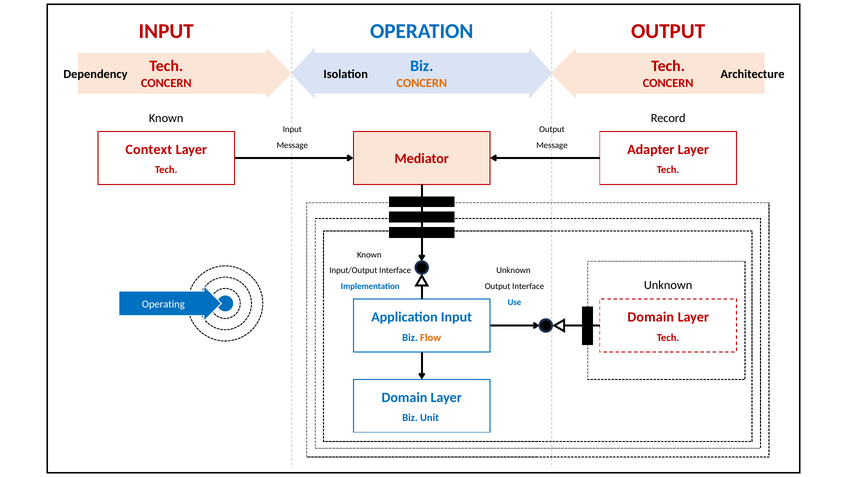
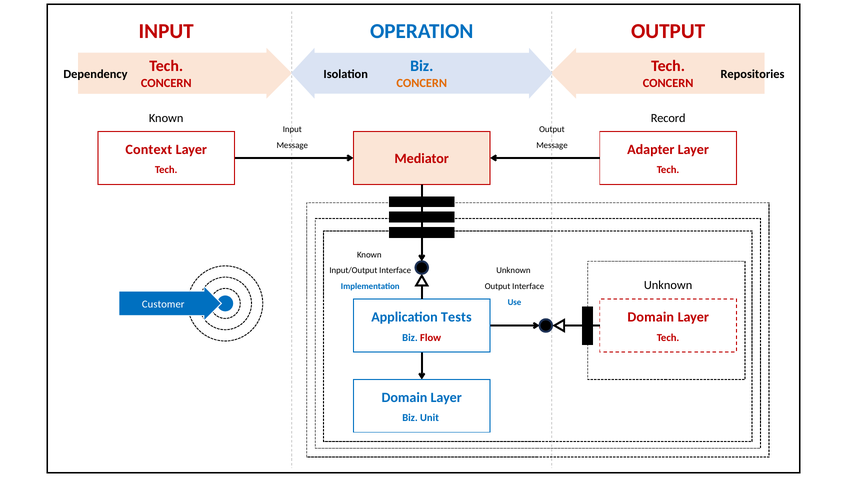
Architecture: Architecture -> Repositories
Operating: Operating -> Customer
Application Input: Input -> Tests
Flow colour: orange -> red
